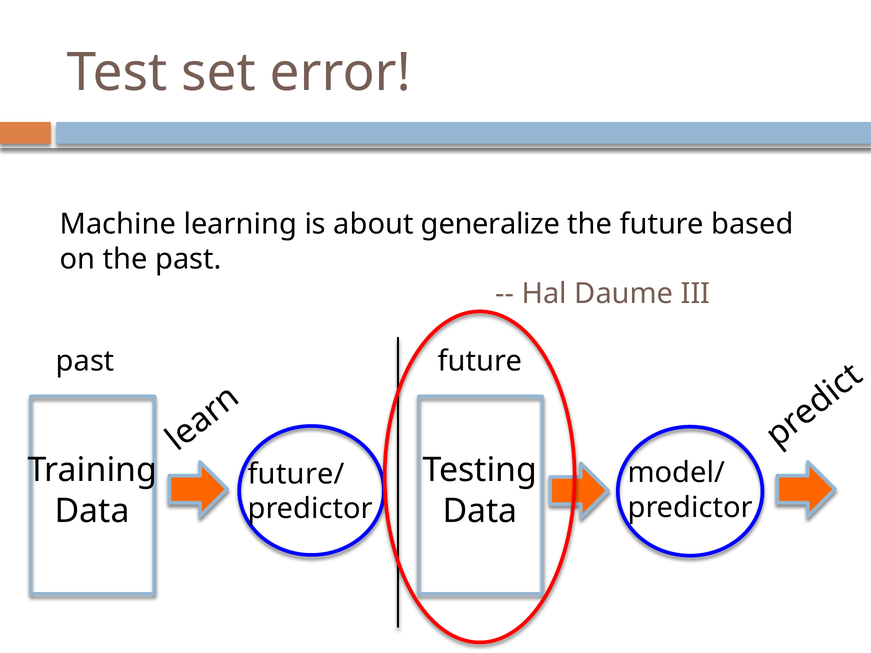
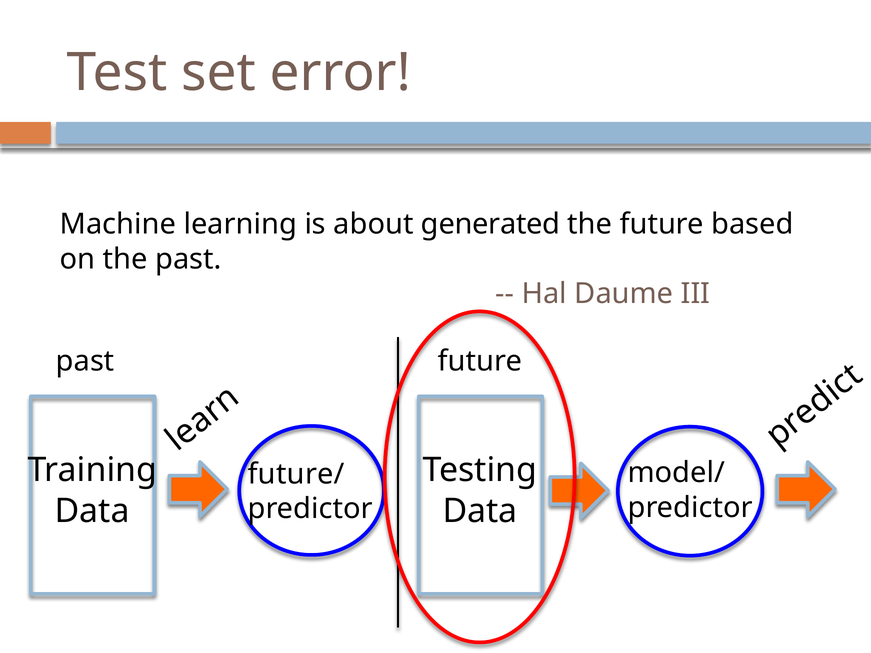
generalize: generalize -> generated
